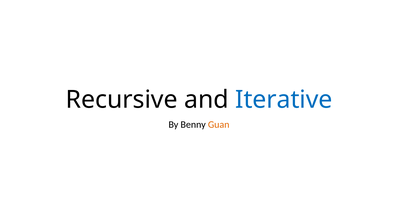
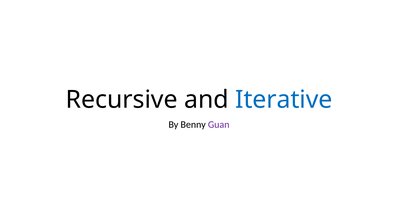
Guan colour: orange -> purple
